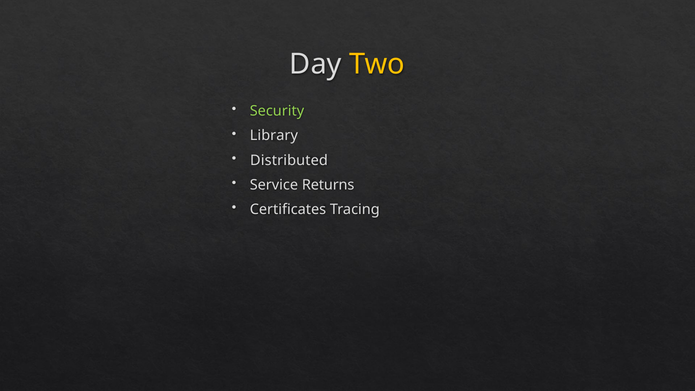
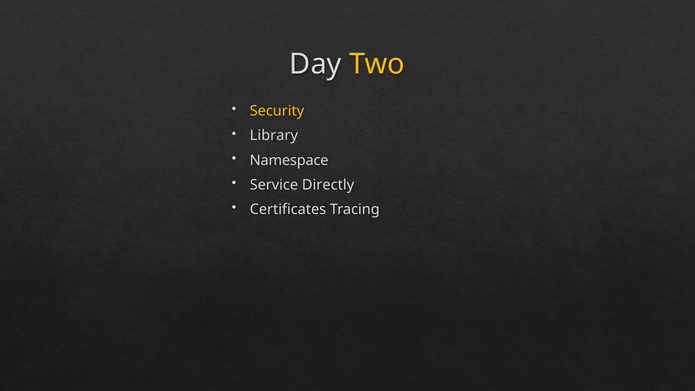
Security colour: light green -> yellow
Distributed: Distributed -> Namespace
Returns: Returns -> Directly
